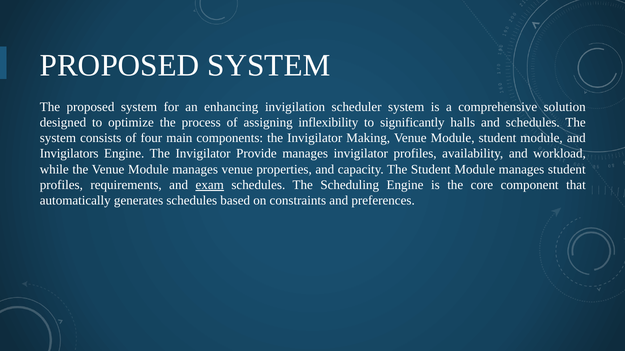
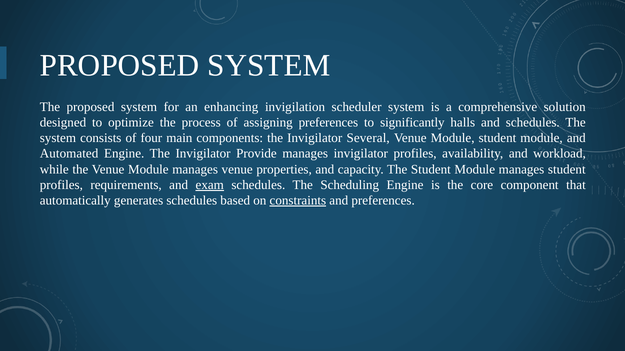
assigning inflexibility: inflexibility -> preferences
Making: Making -> Several
Invigilators: Invigilators -> Automated
constraints underline: none -> present
